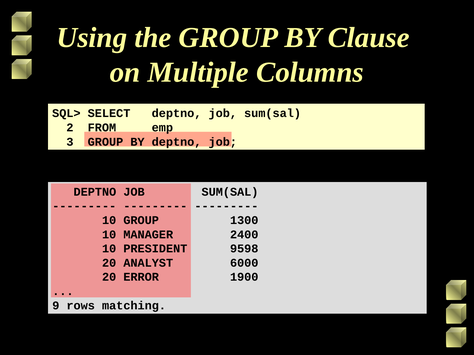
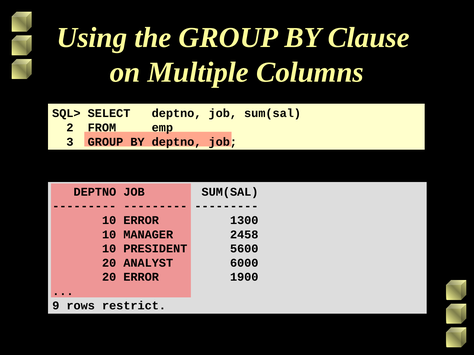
10 GROUP: GROUP -> ERROR
2400: 2400 -> 2458
9598: 9598 -> 5600
matching: matching -> restrict
